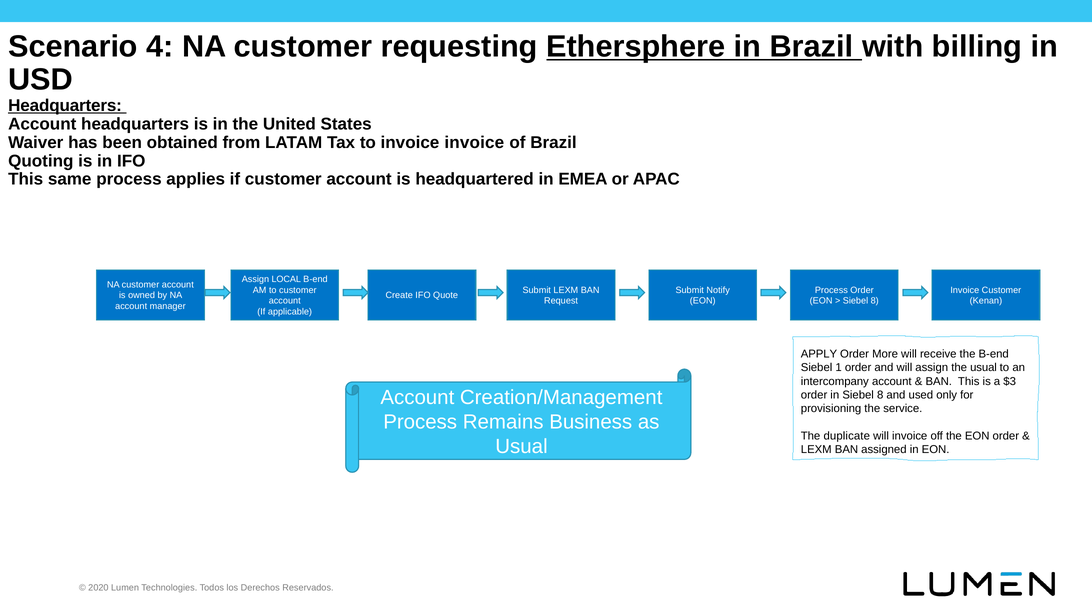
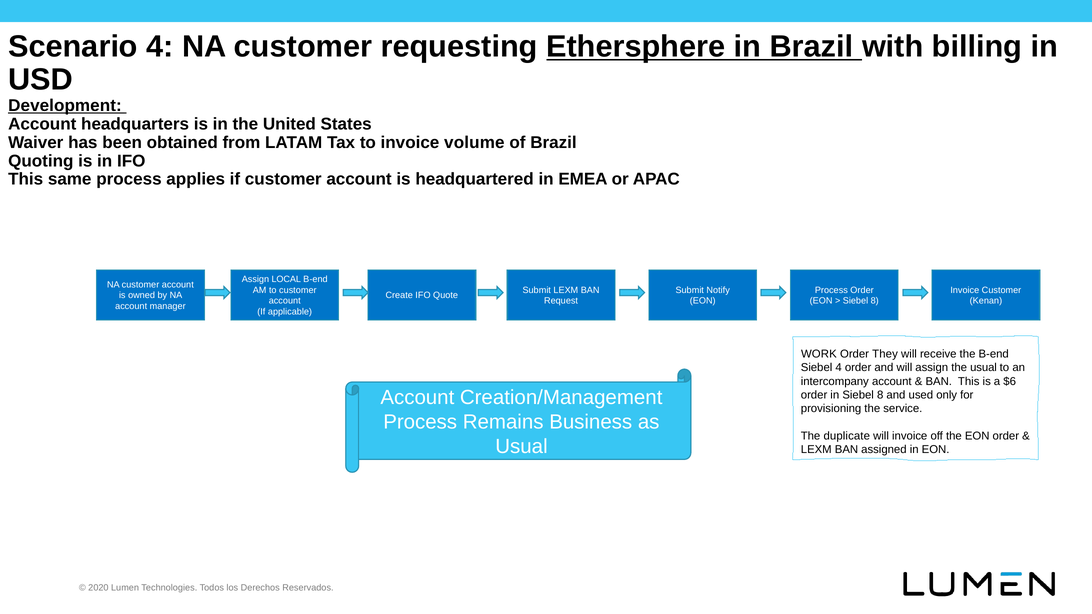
Headquarters at (65, 106): Headquarters -> Development
invoice invoice: invoice -> volume
APPLY: APPLY -> WORK
More: More -> They
Siebel 1: 1 -> 4
$3: $3 -> $6
